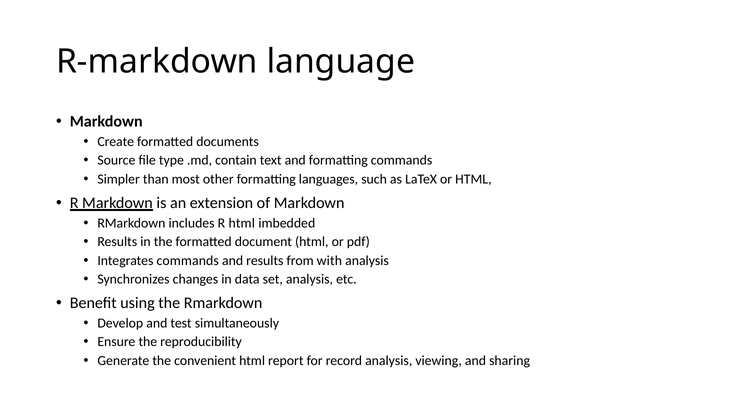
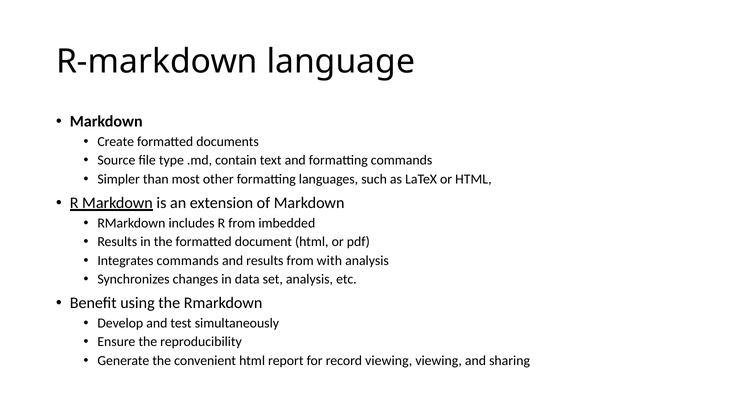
R html: html -> from
record analysis: analysis -> viewing
